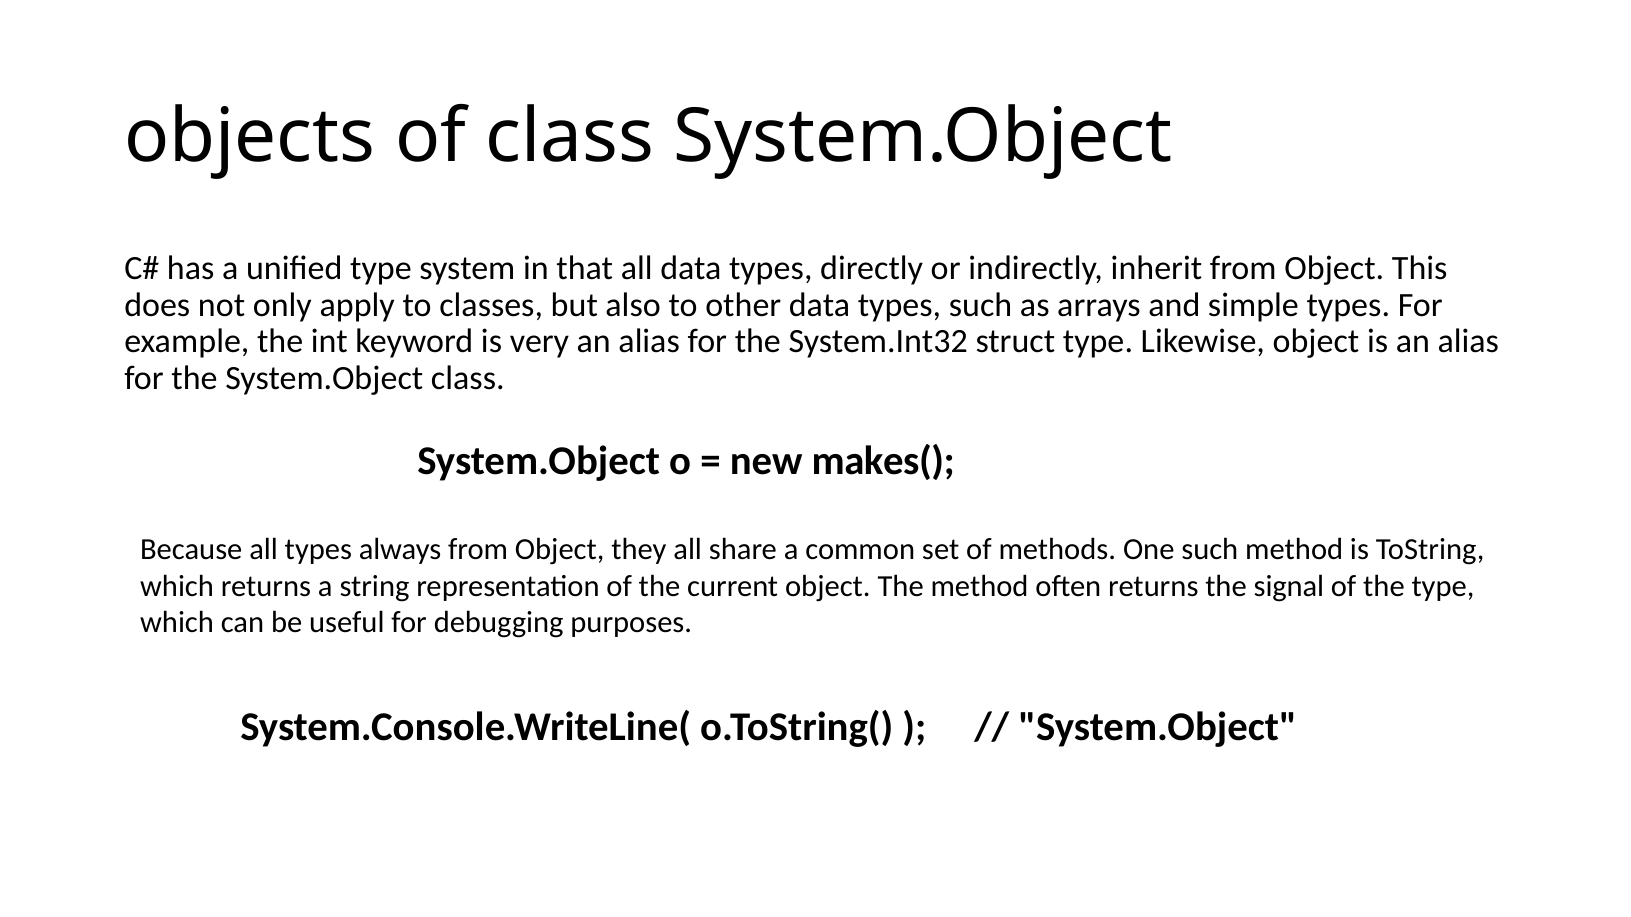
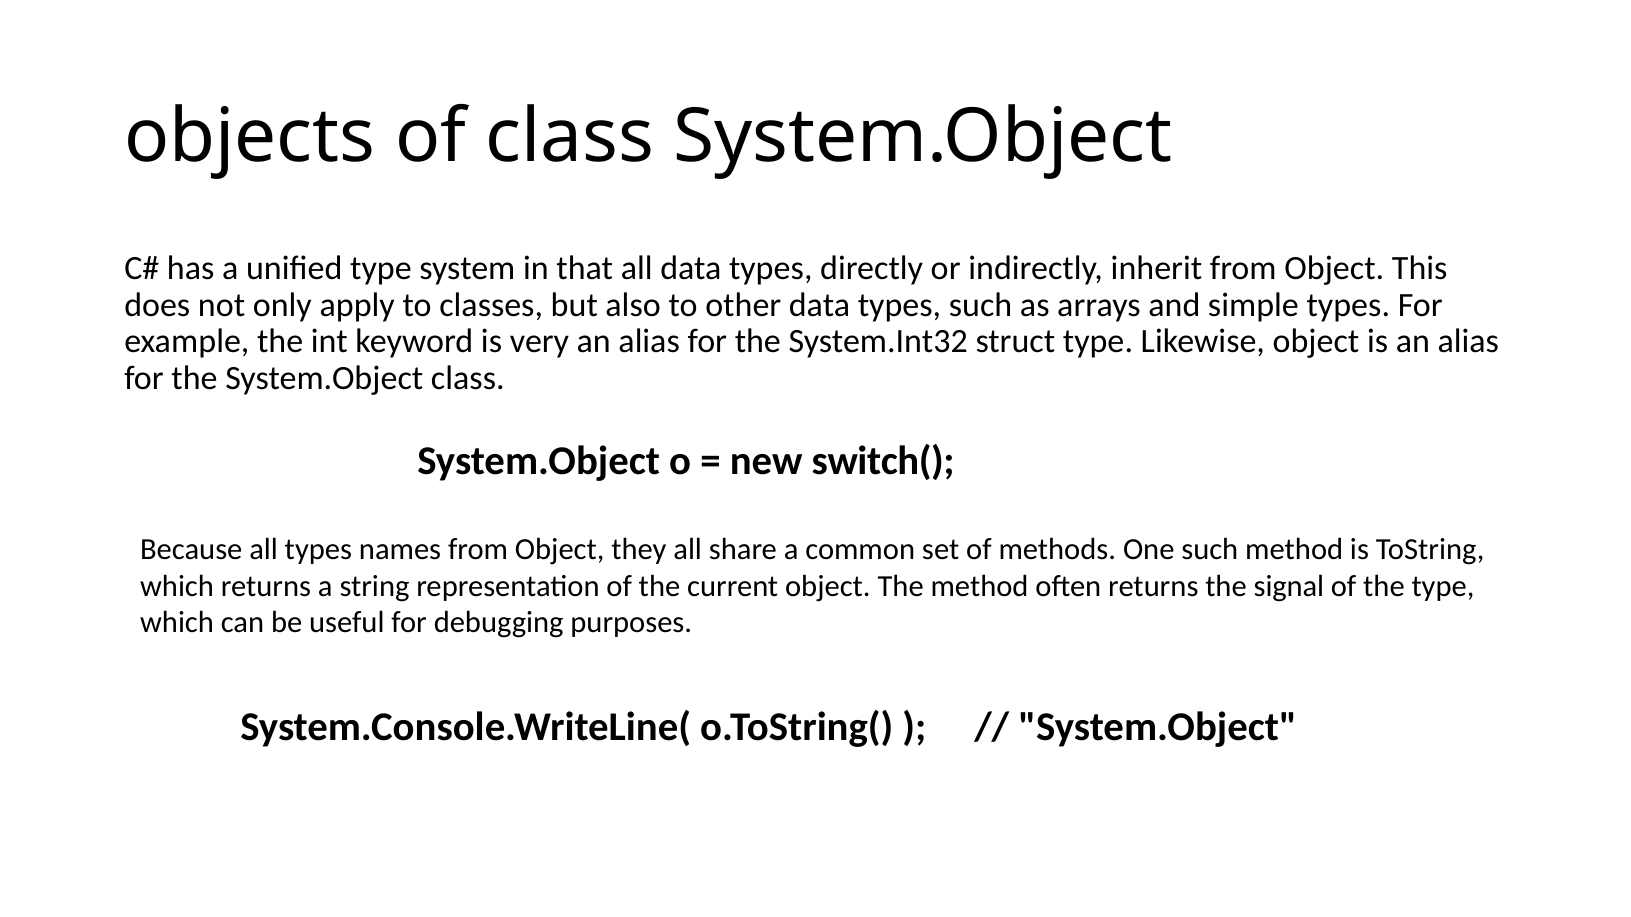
makes(: makes( -> switch(
always: always -> names
